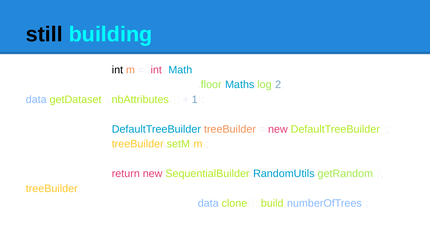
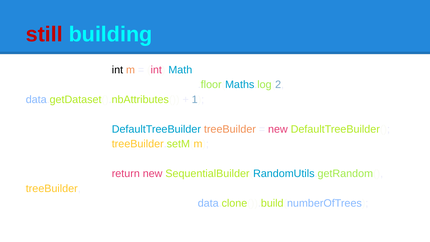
still colour: black -> red
